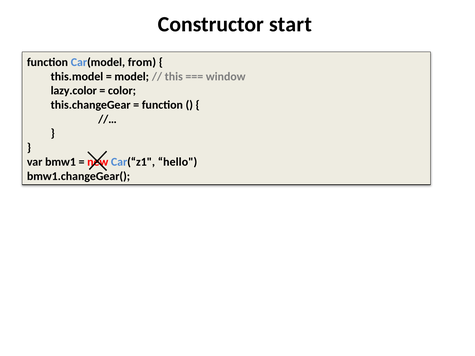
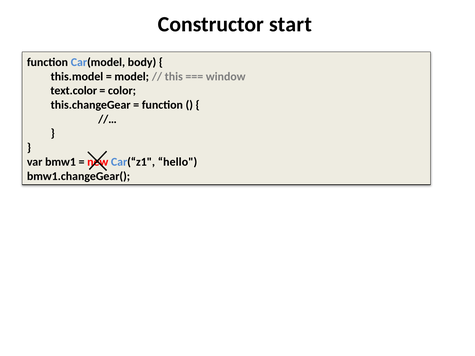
from: from -> body
lazy.color: lazy.color -> text.color
